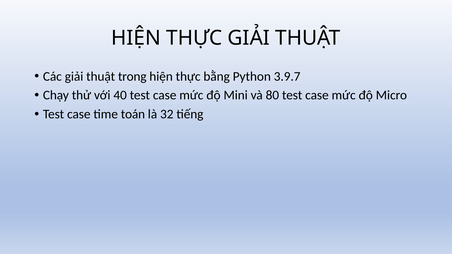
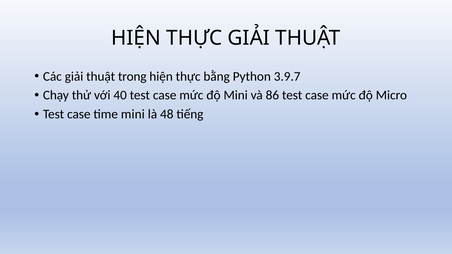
80: 80 -> 86
time toán: toán -> mini
32: 32 -> 48
